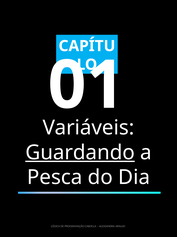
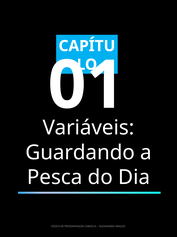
Guardando underline: present -> none
